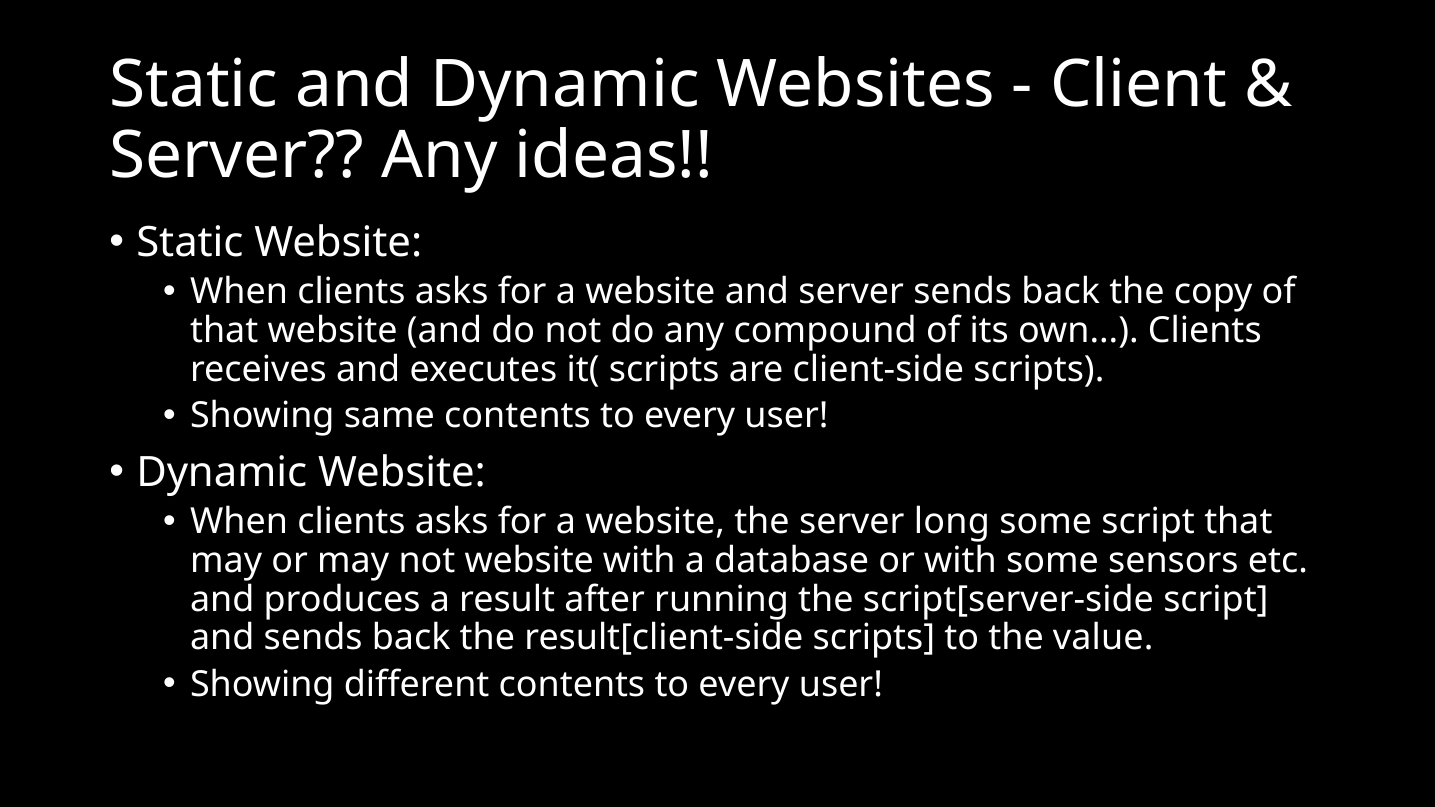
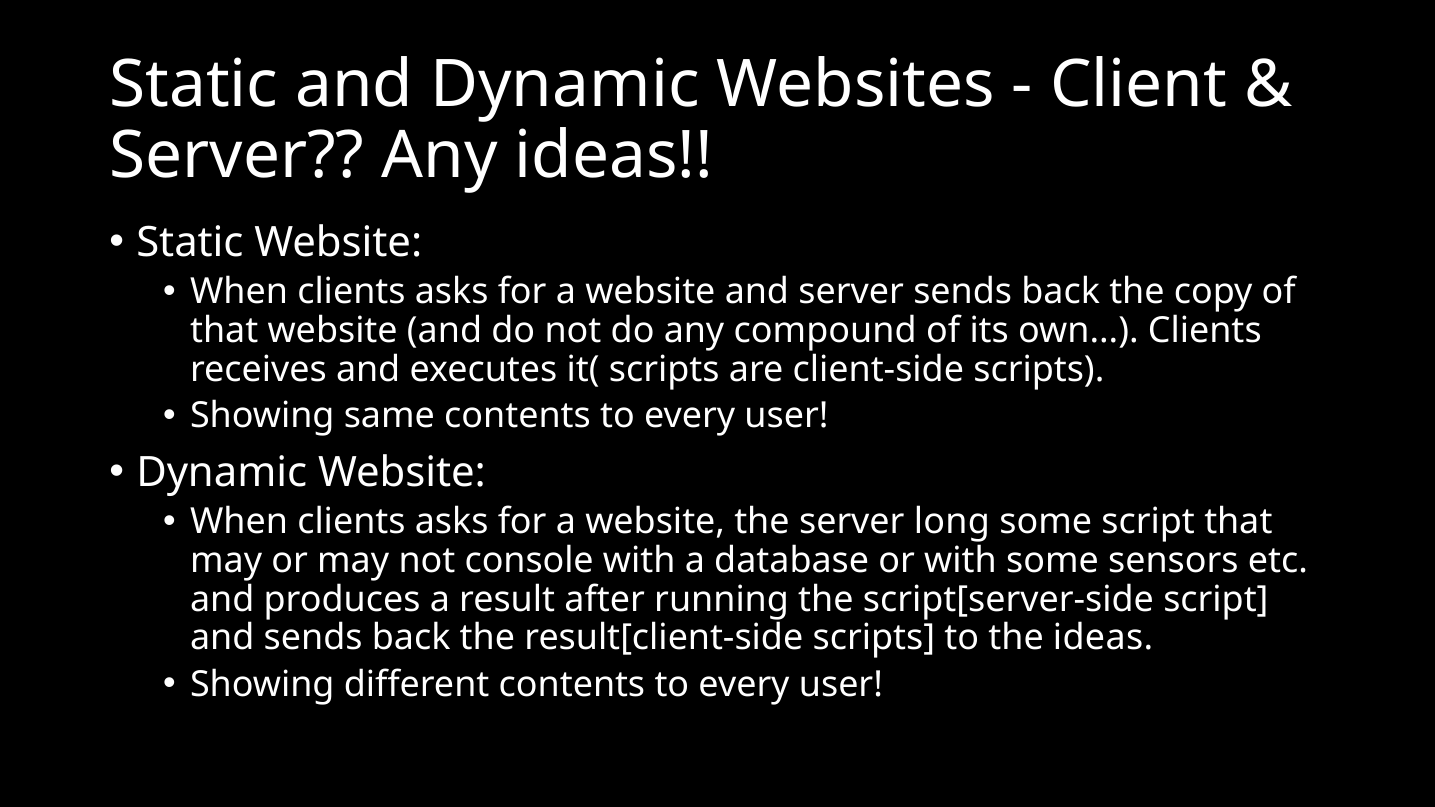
not website: website -> console
the value: value -> ideas
